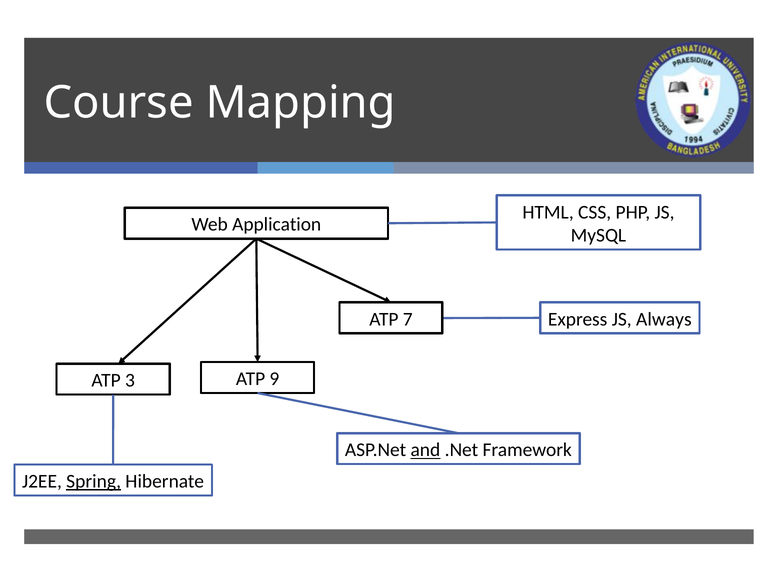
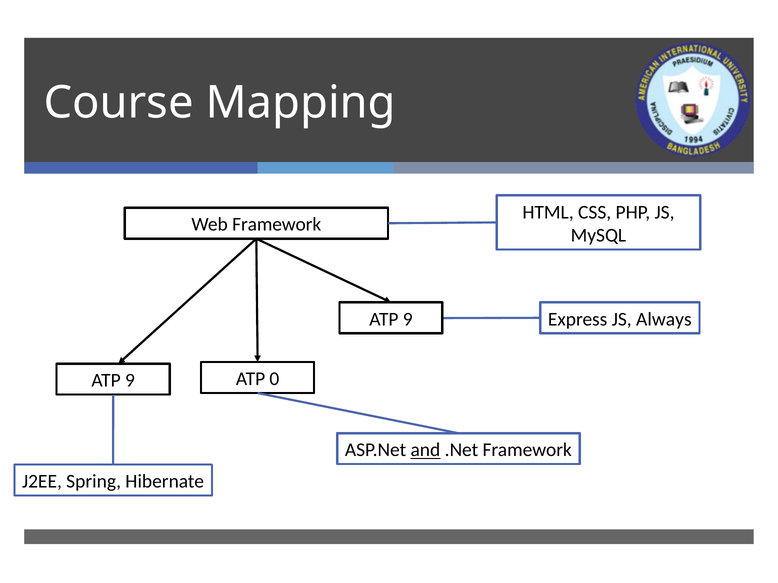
Web Application: Application -> Framework
7 at (408, 319): 7 -> 9
3 at (130, 381): 3 -> 9
9: 9 -> 0
Spring underline: present -> none
